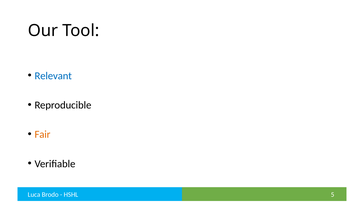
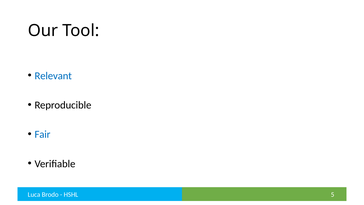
Fair colour: orange -> blue
